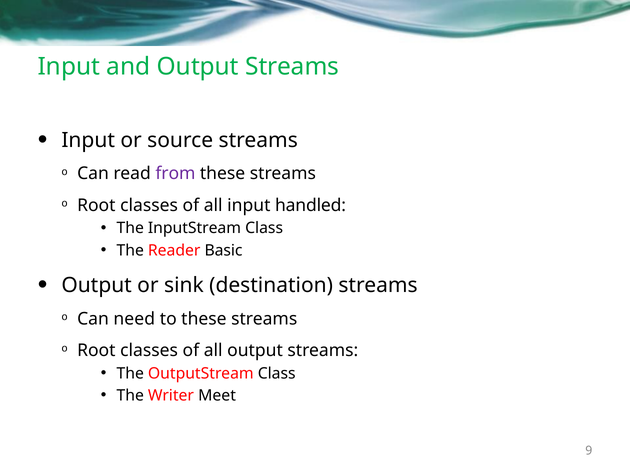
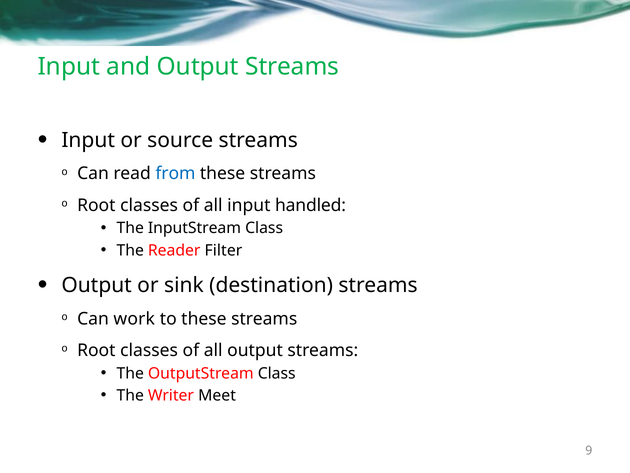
from colour: purple -> blue
Basic: Basic -> Filter
need: need -> work
